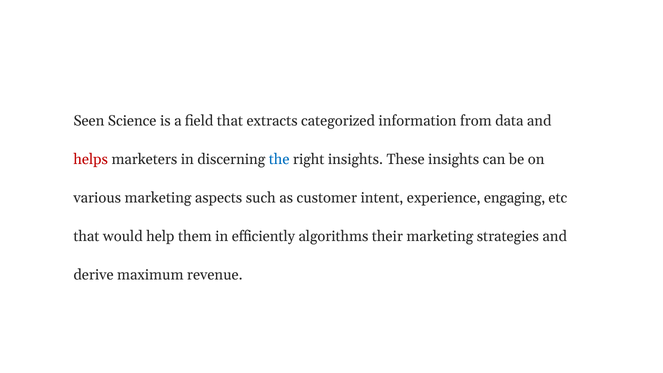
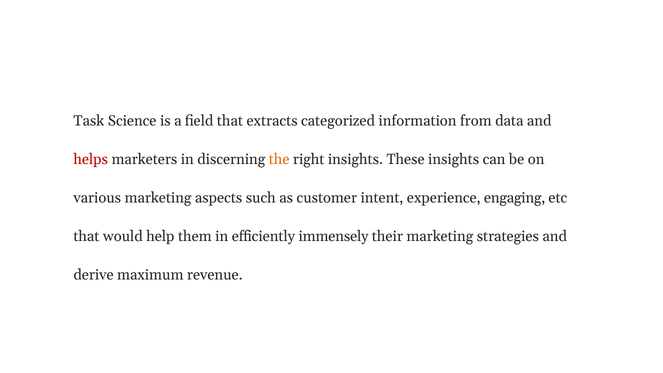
Seen: Seen -> Task
the colour: blue -> orange
algorithms: algorithms -> immensely
